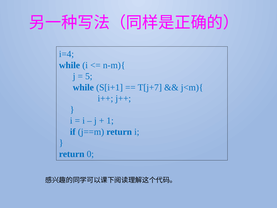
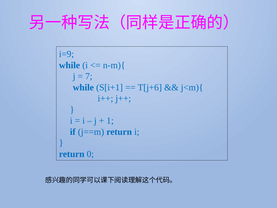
i=4: i=4 -> i=9
5: 5 -> 7
T[j+7: T[j+7 -> T[j+6
